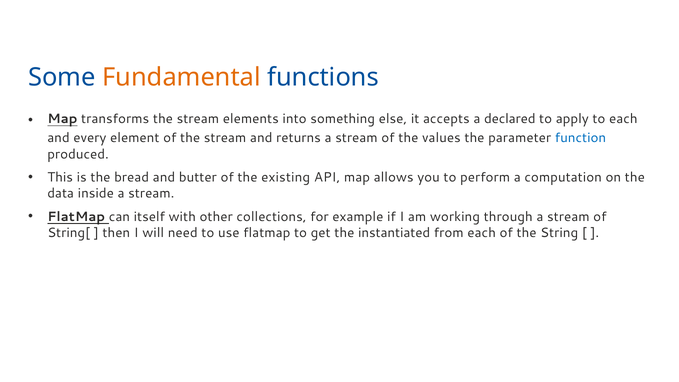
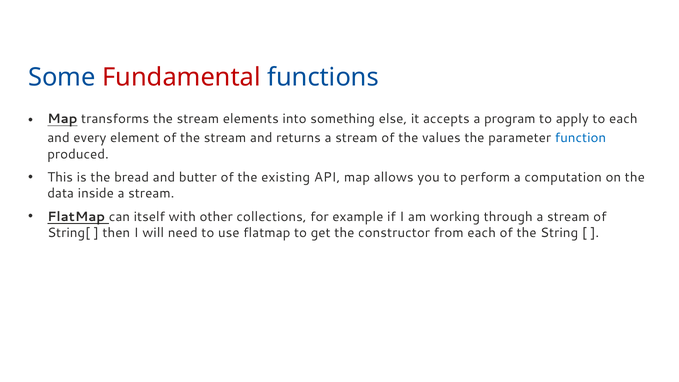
Fundamental colour: orange -> red
declared: declared -> program
instantiated: instantiated -> constructor
